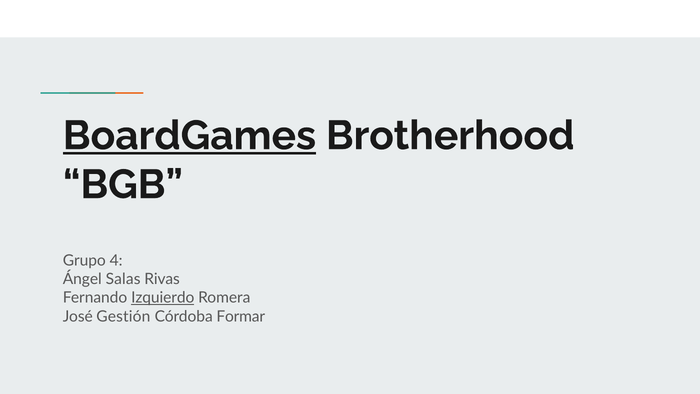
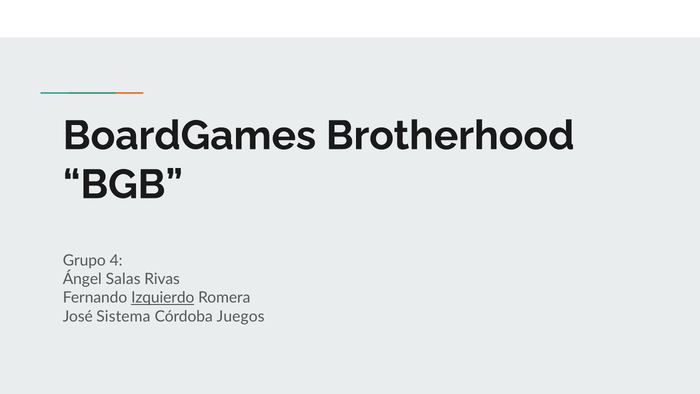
BoardGames underline: present -> none
Gestión: Gestión -> Sistema
Formar: Formar -> Juegos
